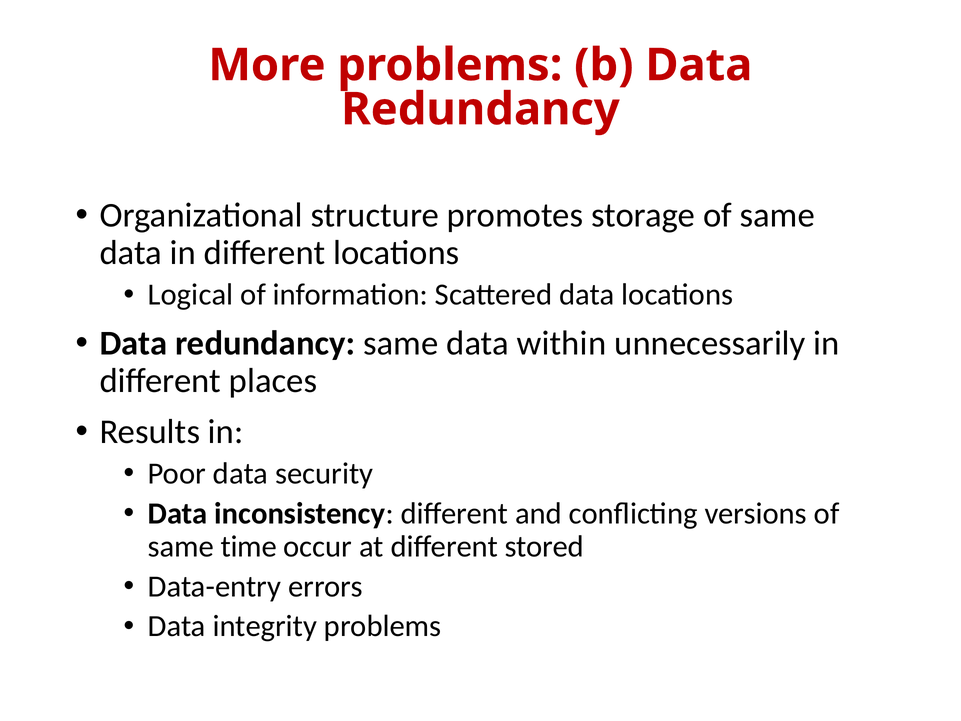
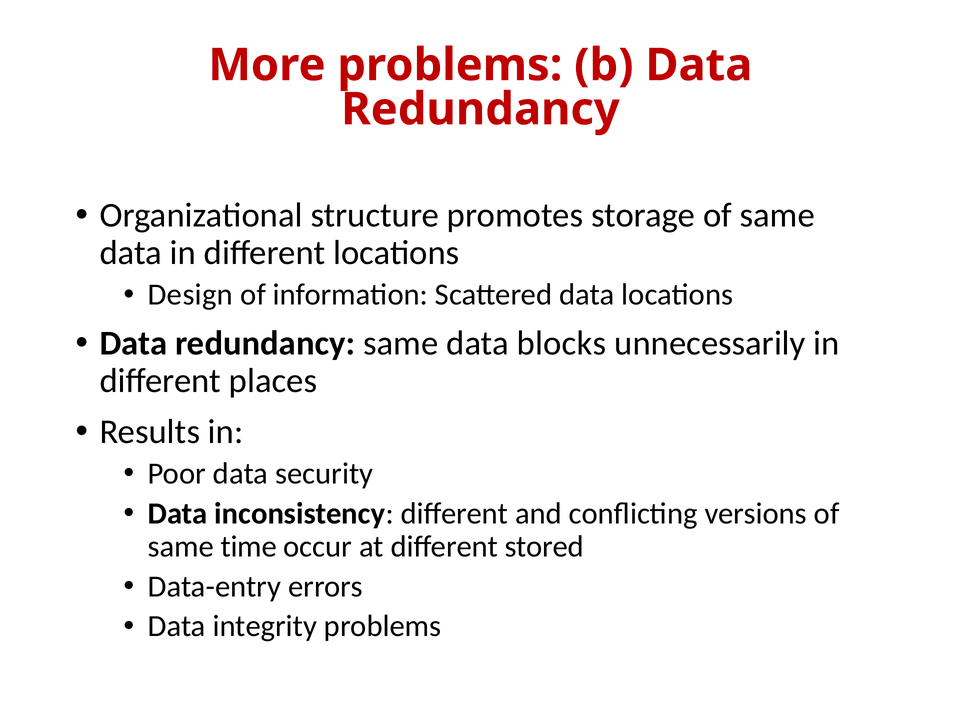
Logical: Logical -> Design
within: within -> blocks
